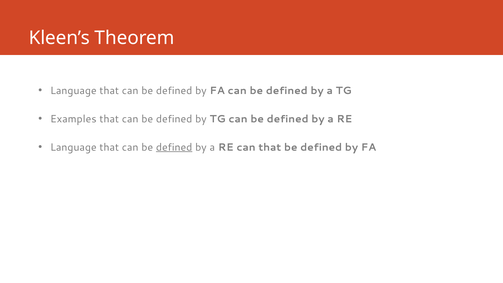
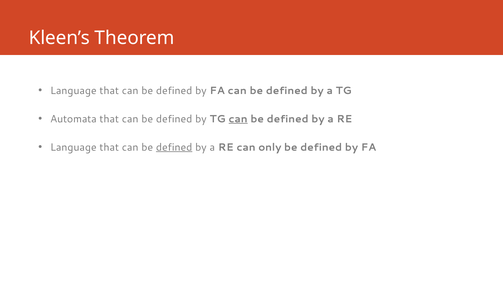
Examples: Examples -> Automata
can at (238, 119) underline: none -> present
can that: that -> only
